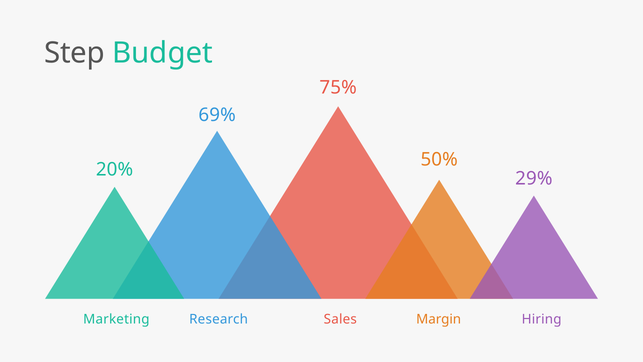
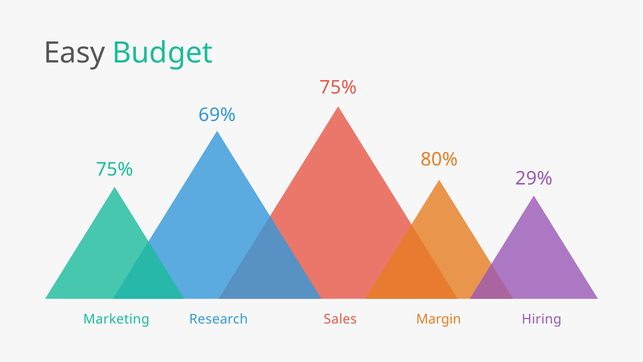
Step: Step -> Easy
50%: 50% -> 80%
20% at (115, 170): 20% -> 75%
